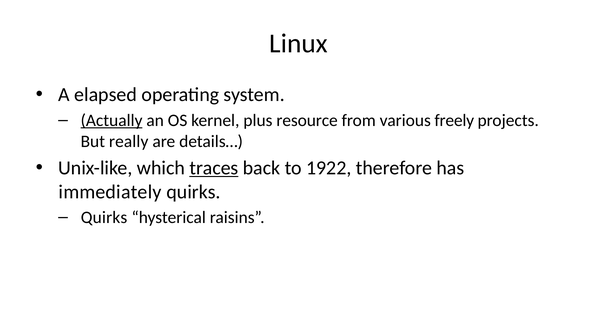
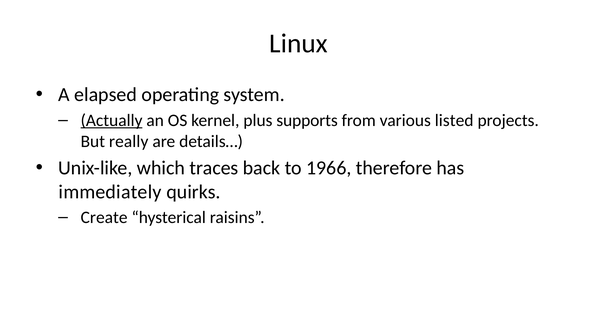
resource: resource -> supports
freely: freely -> listed
traces underline: present -> none
1922: 1922 -> 1966
Quirks at (104, 217): Quirks -> Create
